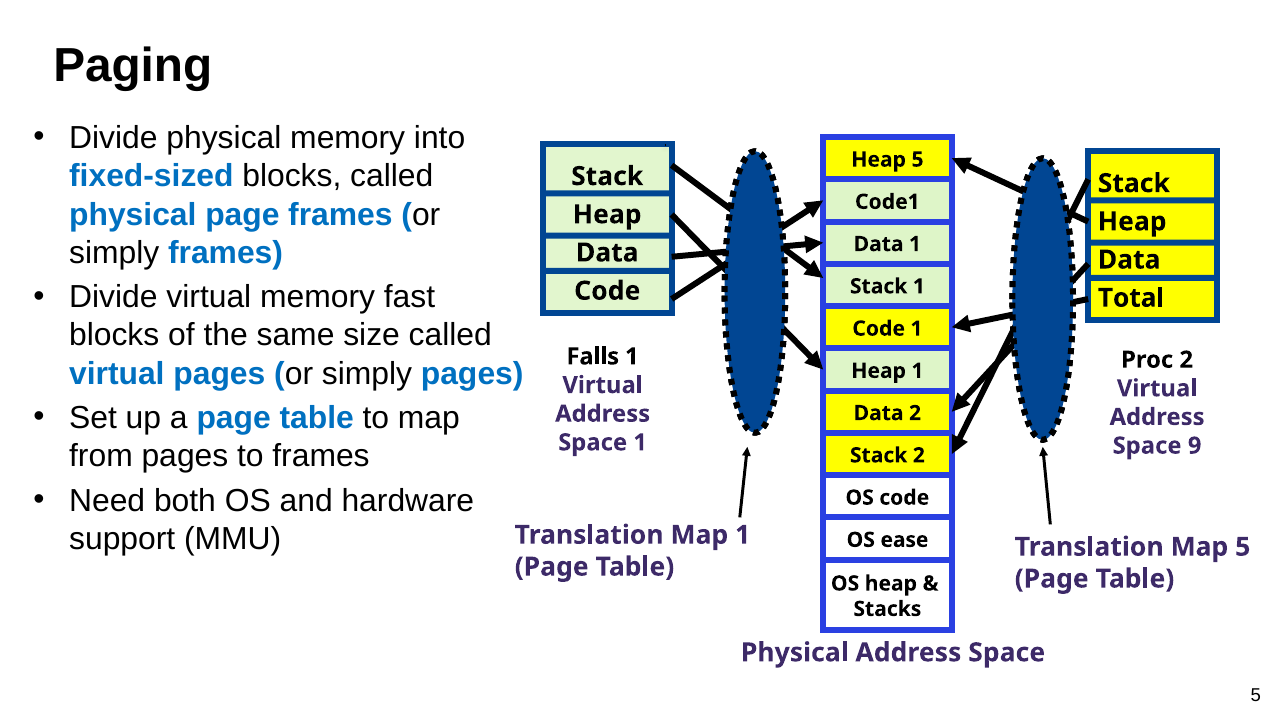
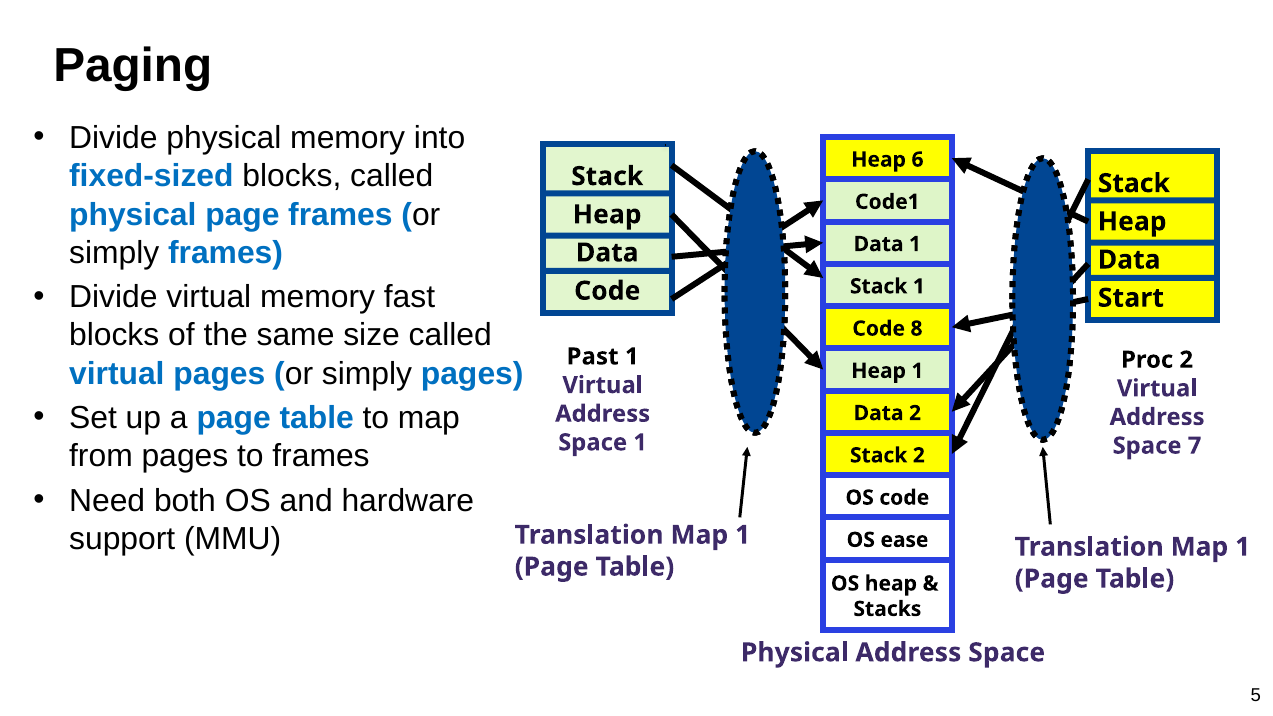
Heap 5: 5 -> 6
Total: Total -> Start
Code 1: 1 -> 8
Falls: Falls -> Past
9: 9 -> 7
5 at (1243, 547): 5 -> 1
